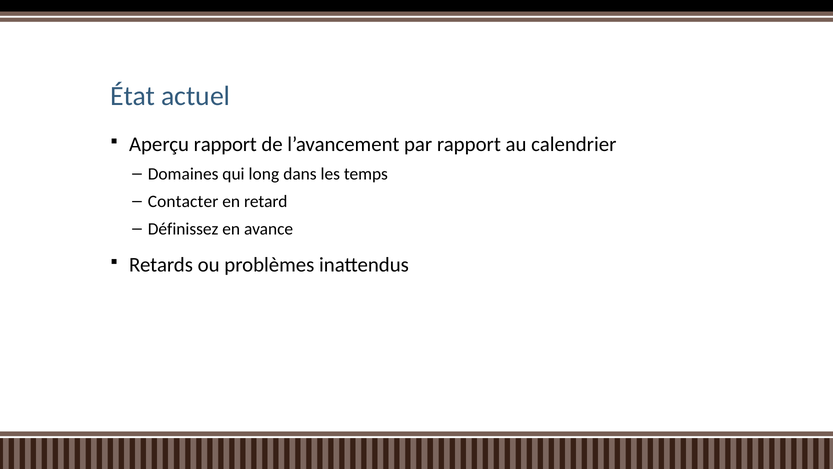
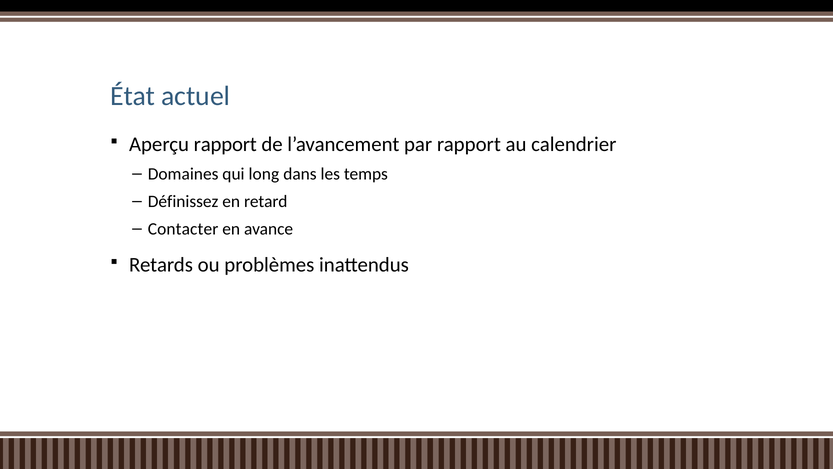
Contacter: Contacter -> Définissez
Définissez: Définissez -> Contacter
